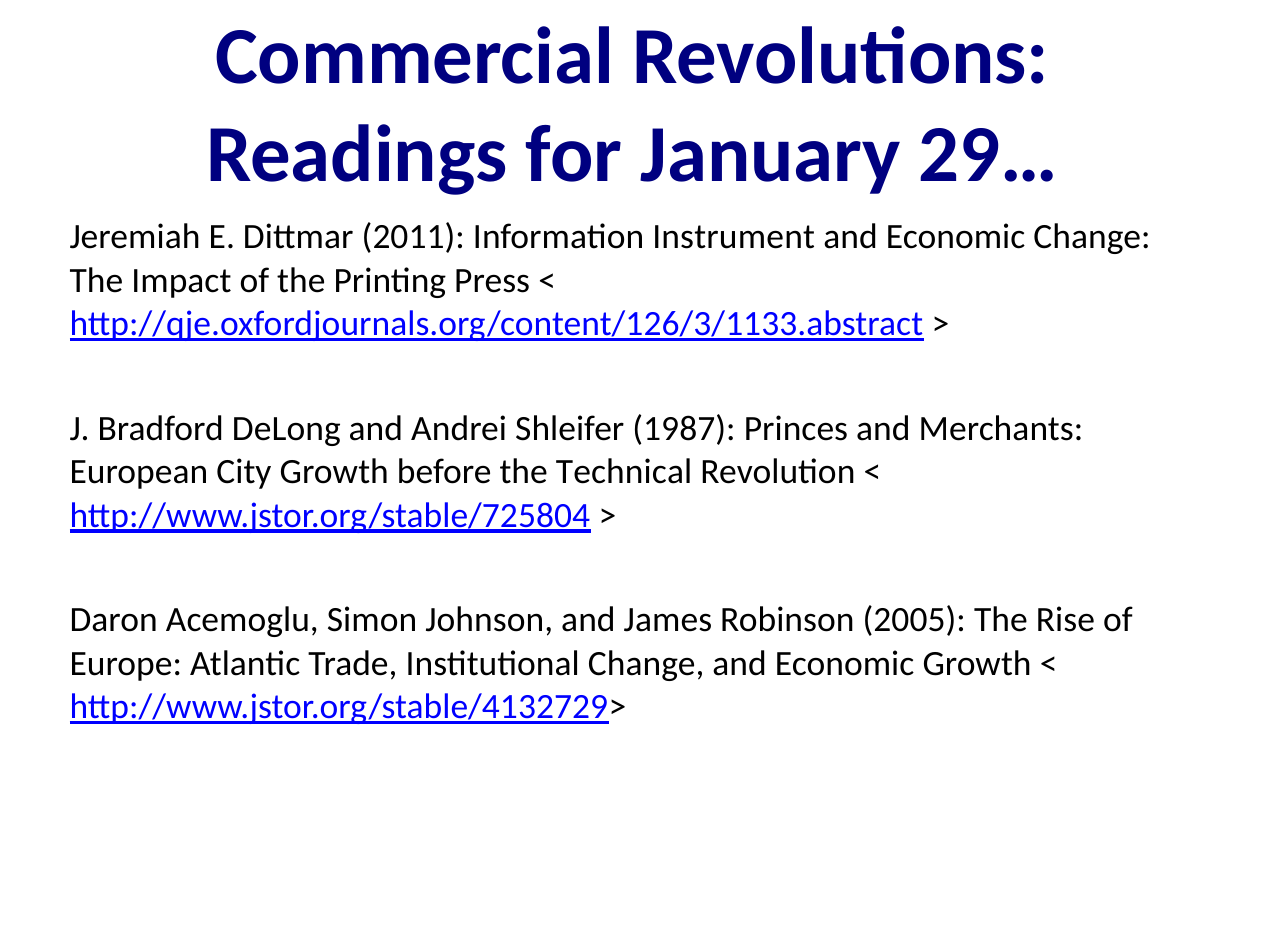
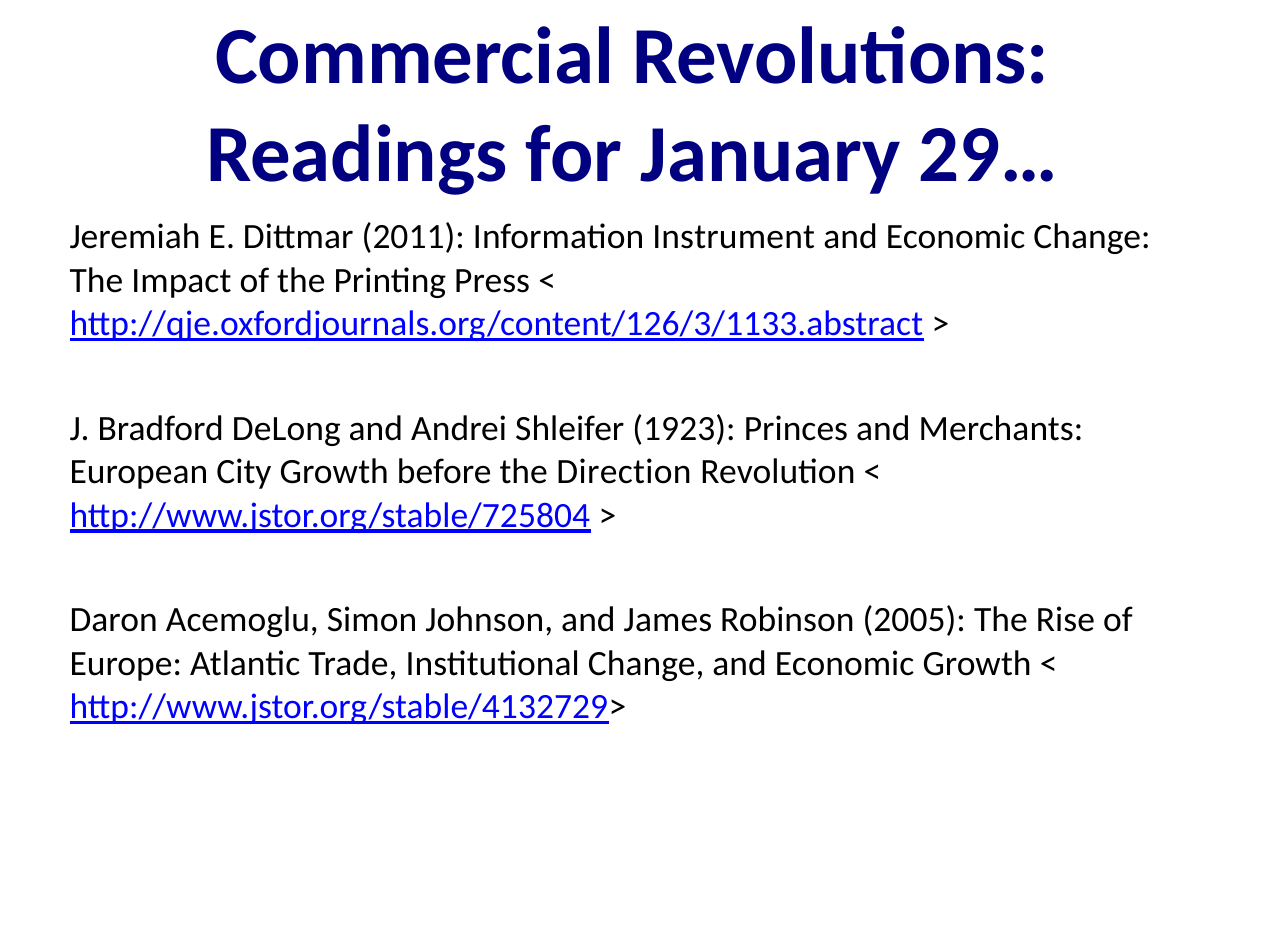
1987: 1987 -> 1923
Technical: Technical -> Direction
